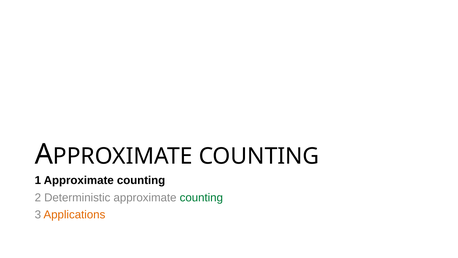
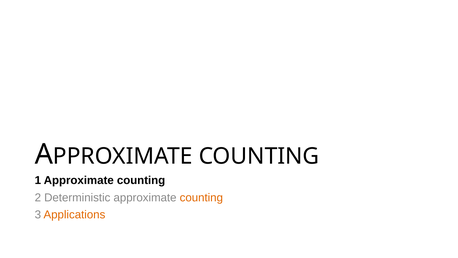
counting at (201, 197) colour: green -> orange
